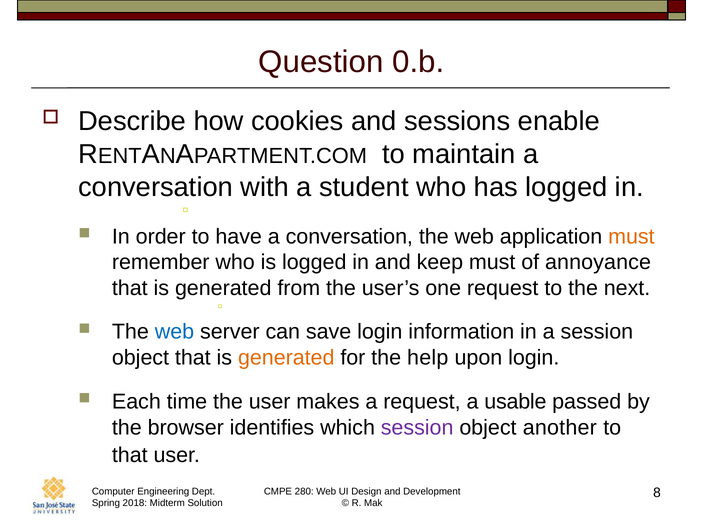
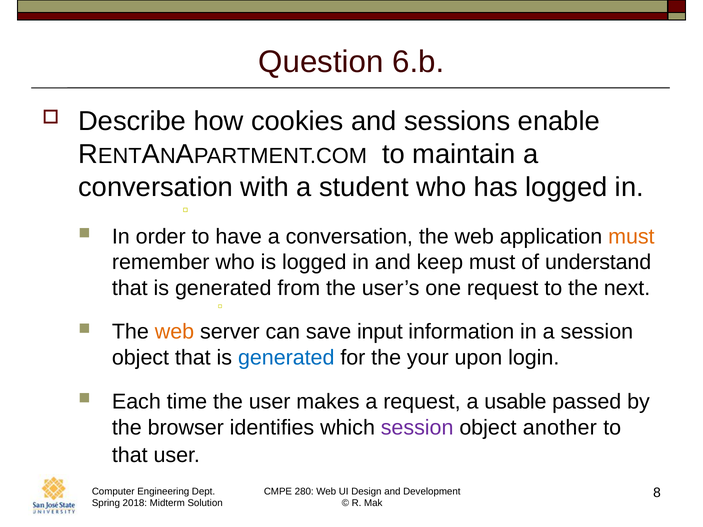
0.b: 0.b -> 6.b
annoyance: annoyance -> understand
web at (175, 332) colour: blue -> orange
save login: login -> input
generated at (286, 358) colour: orange -> blue
help: help -> your
